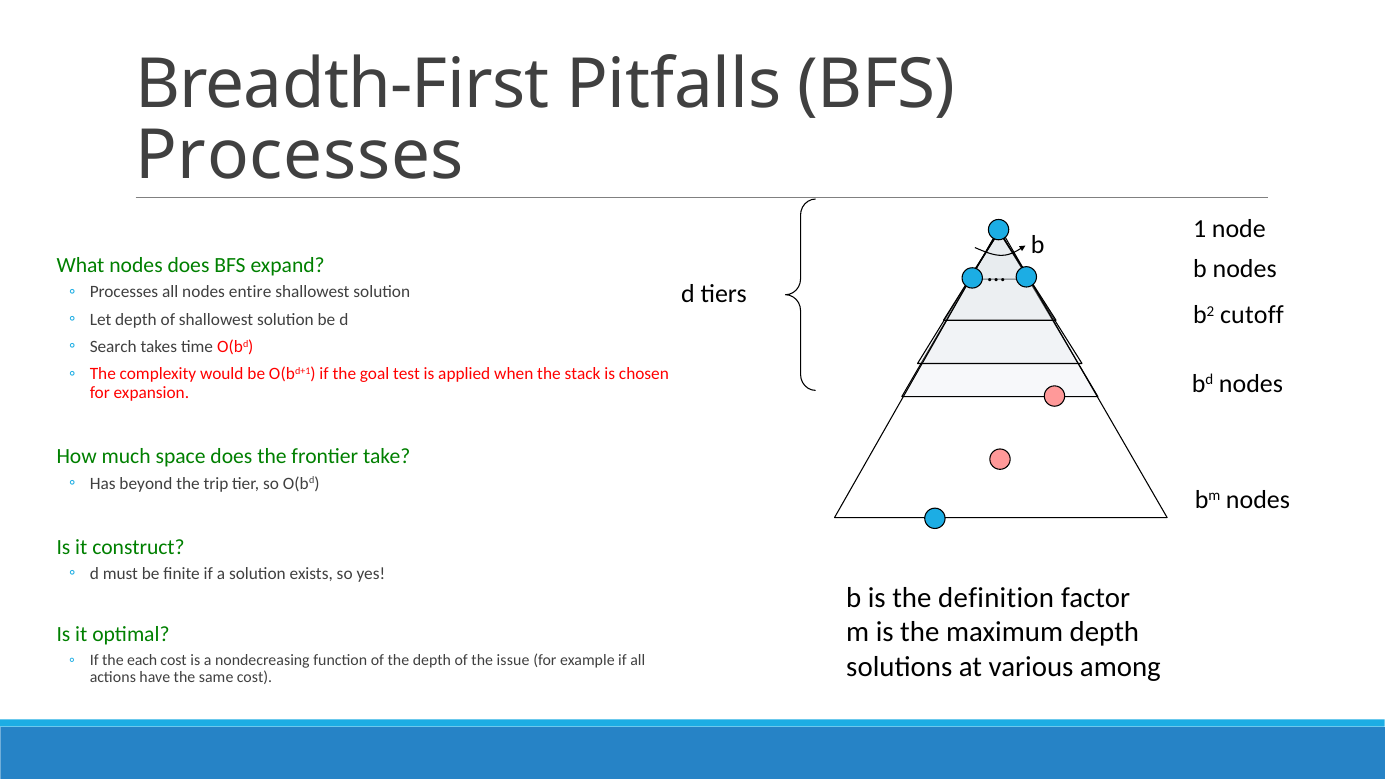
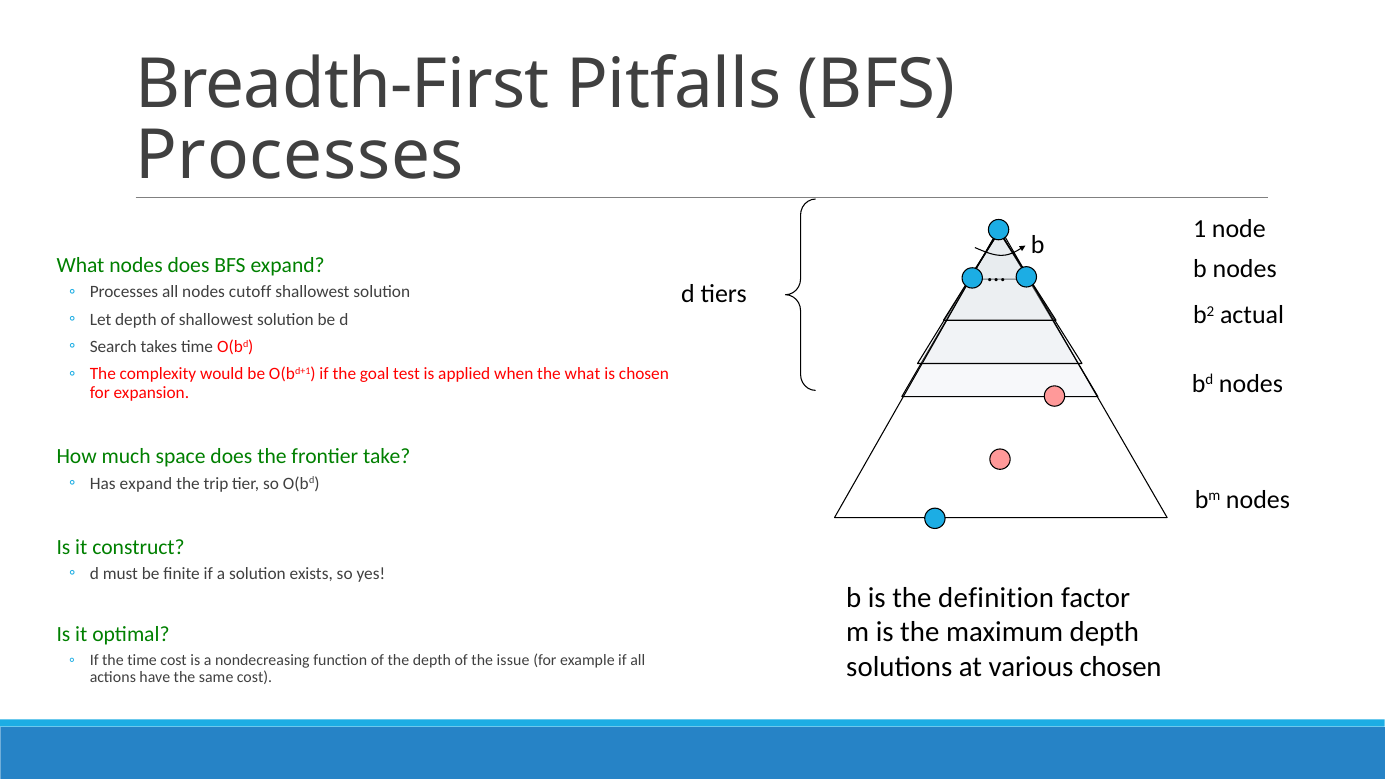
entire: entire -> cutoff
cutoff: cutoff -> actual
the stack: stack -> what
Has beyond: beyond -> expand
the each: each -> time
various among: among -> chosen
